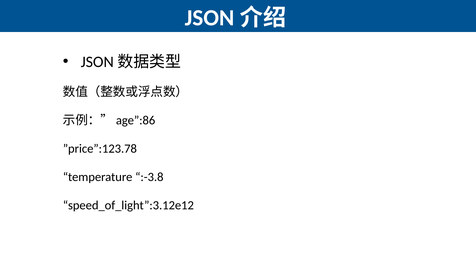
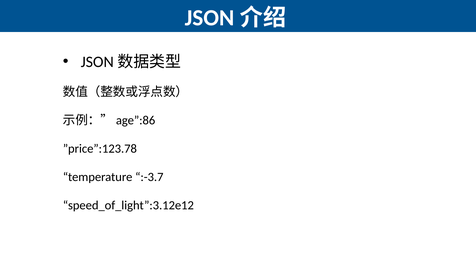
:-3.8: :-3.8 -> :-3.7
